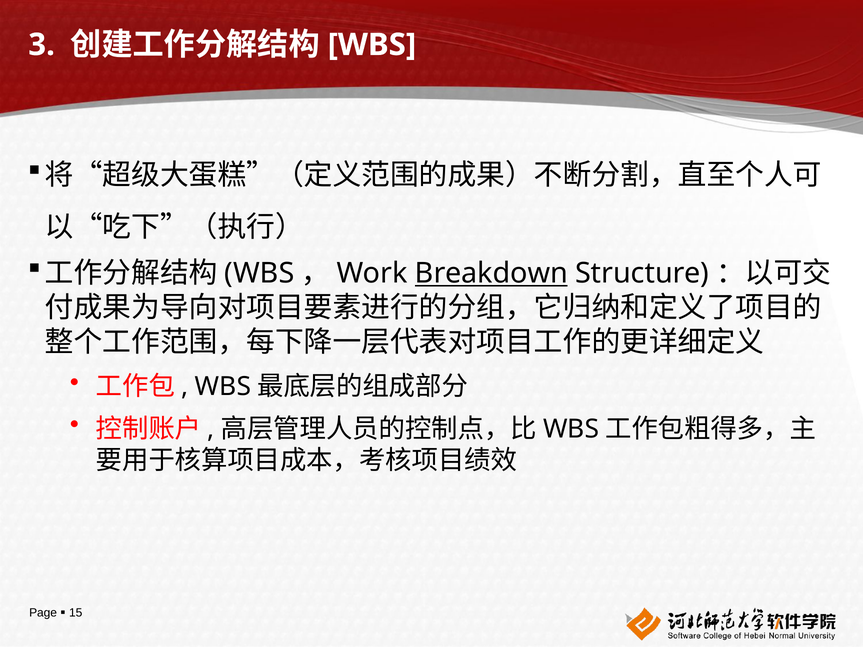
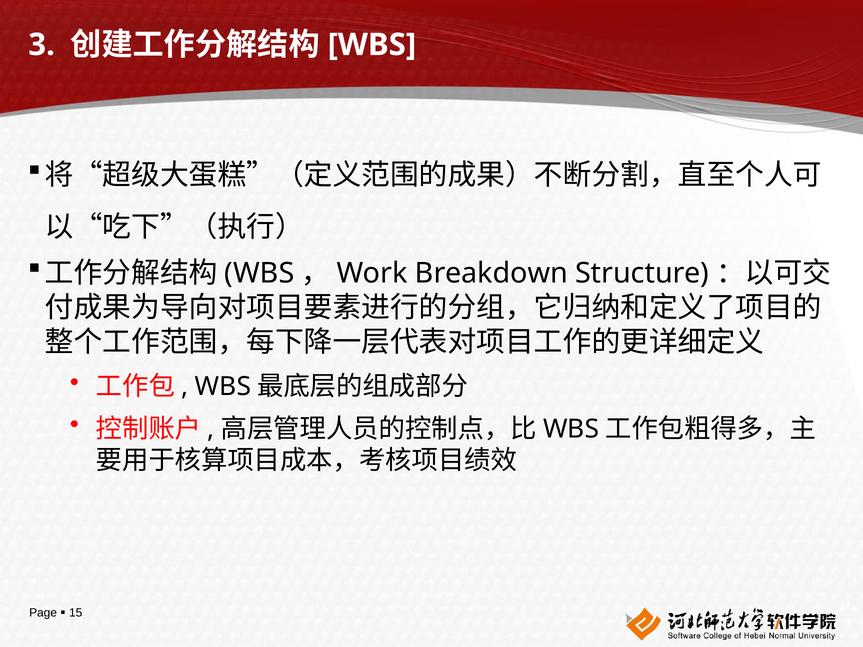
Breakdown underline: present -> none
